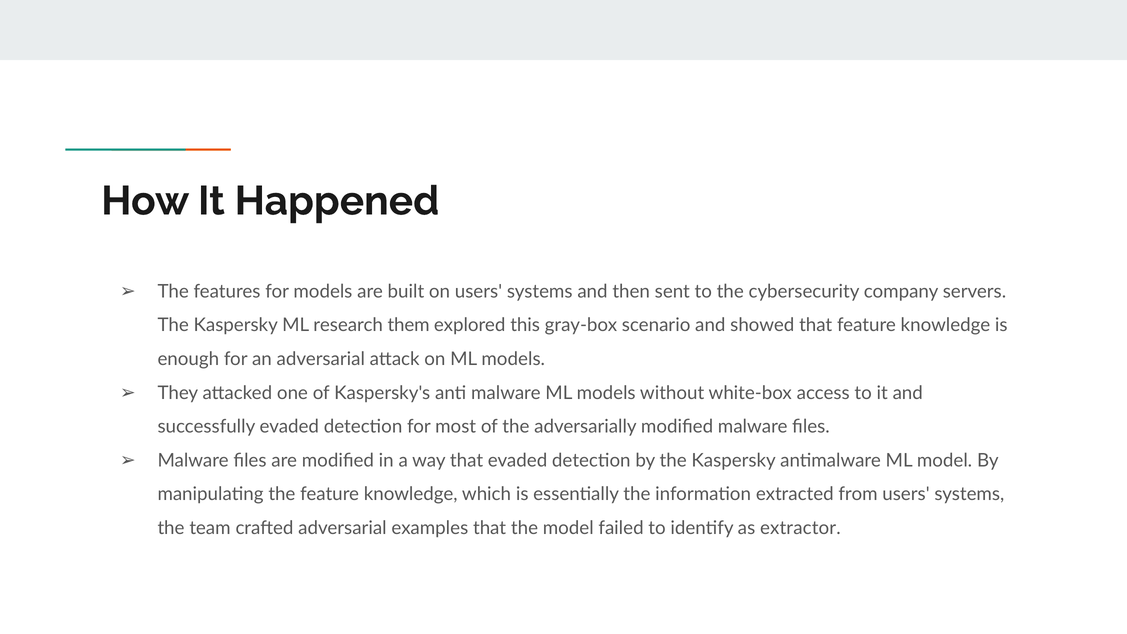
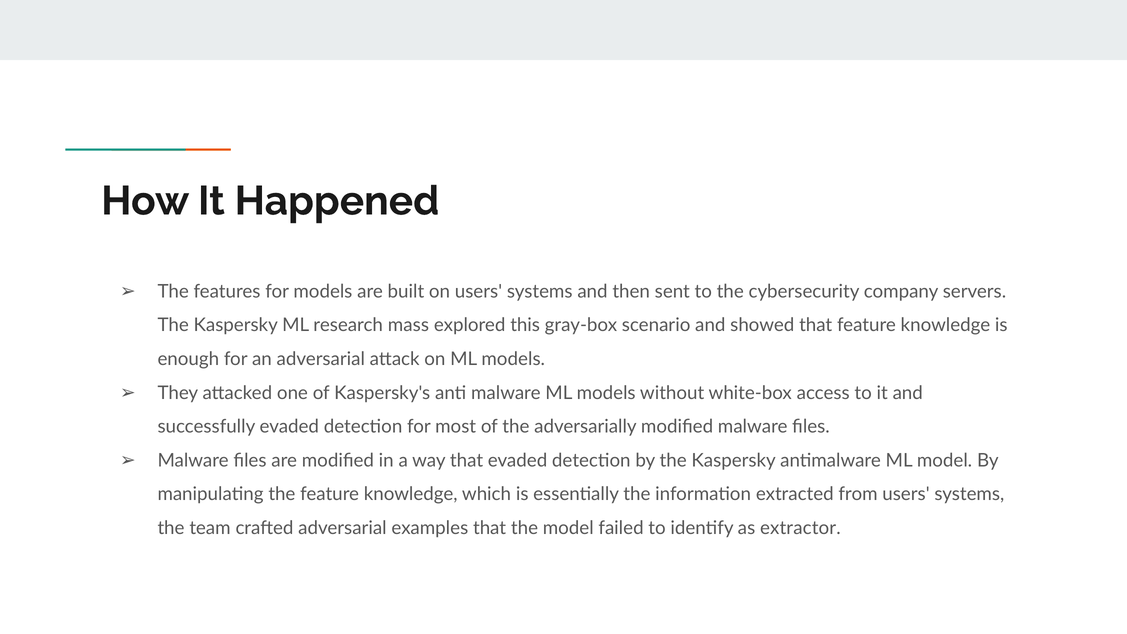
them: them -> mass
